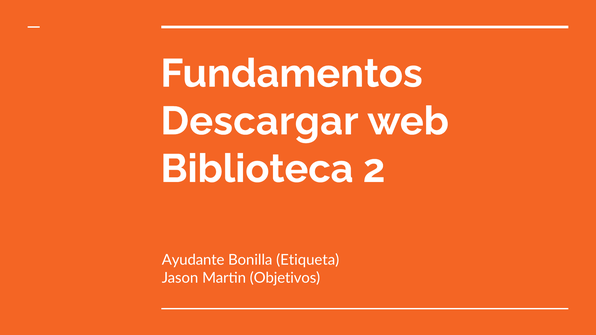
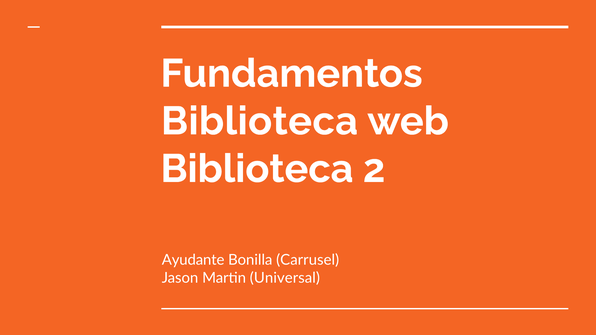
Descargar at (260, 121): Descargar -> Biblioteca
Etiqueta: Etiqueta -> Carrusel
Objetivos: Objetivos -> Universal
